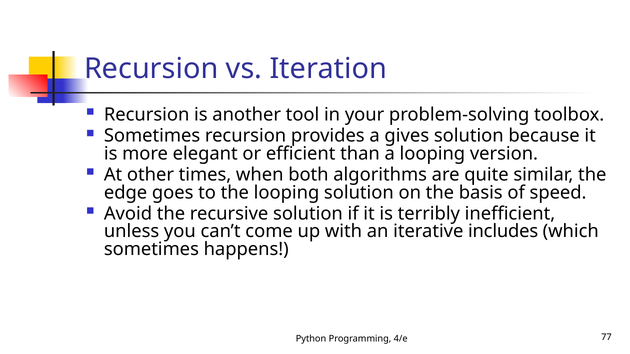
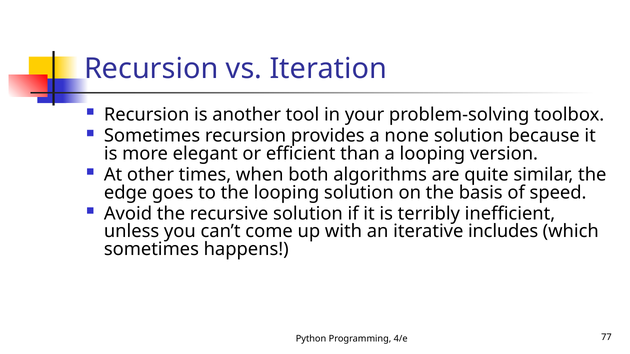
gives: gives -> none
